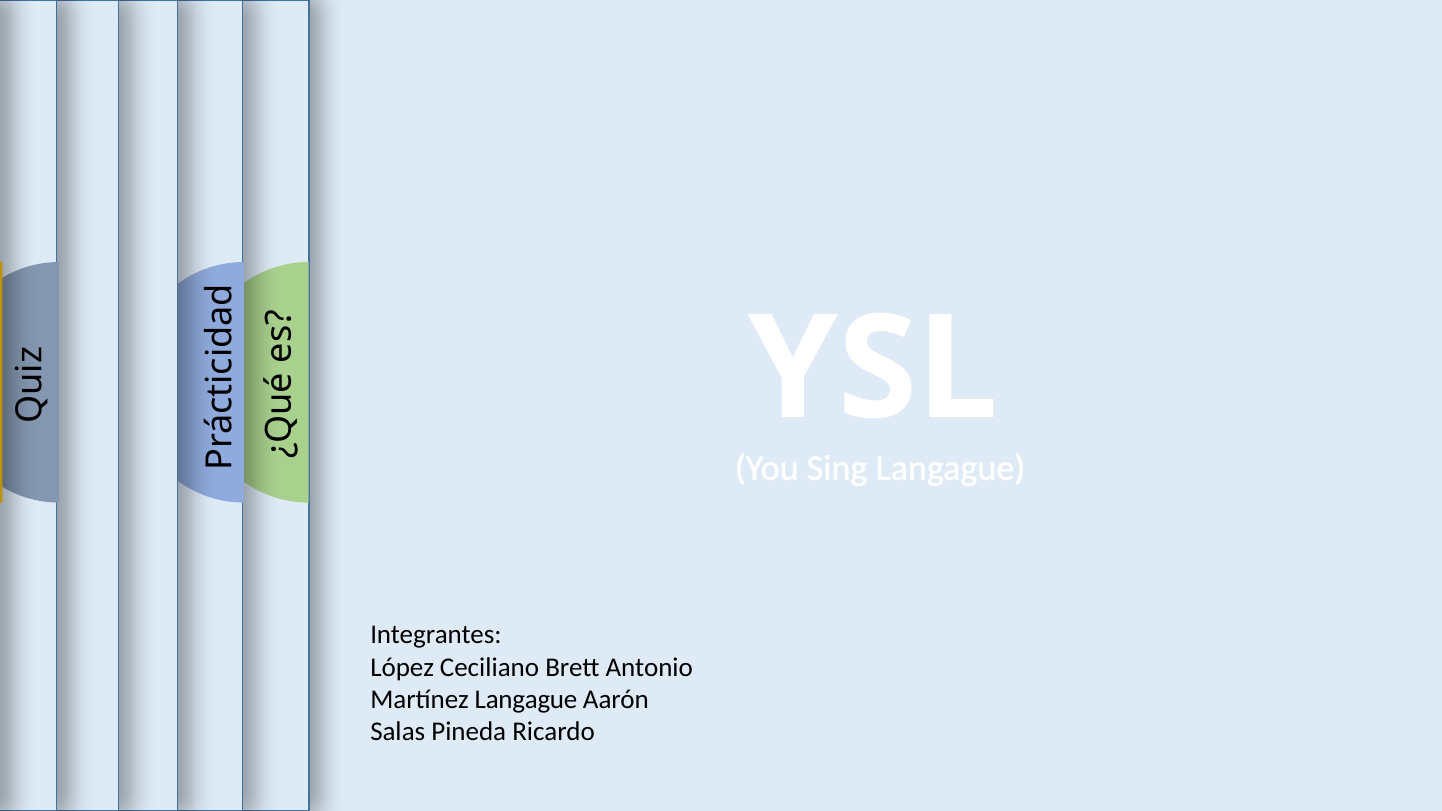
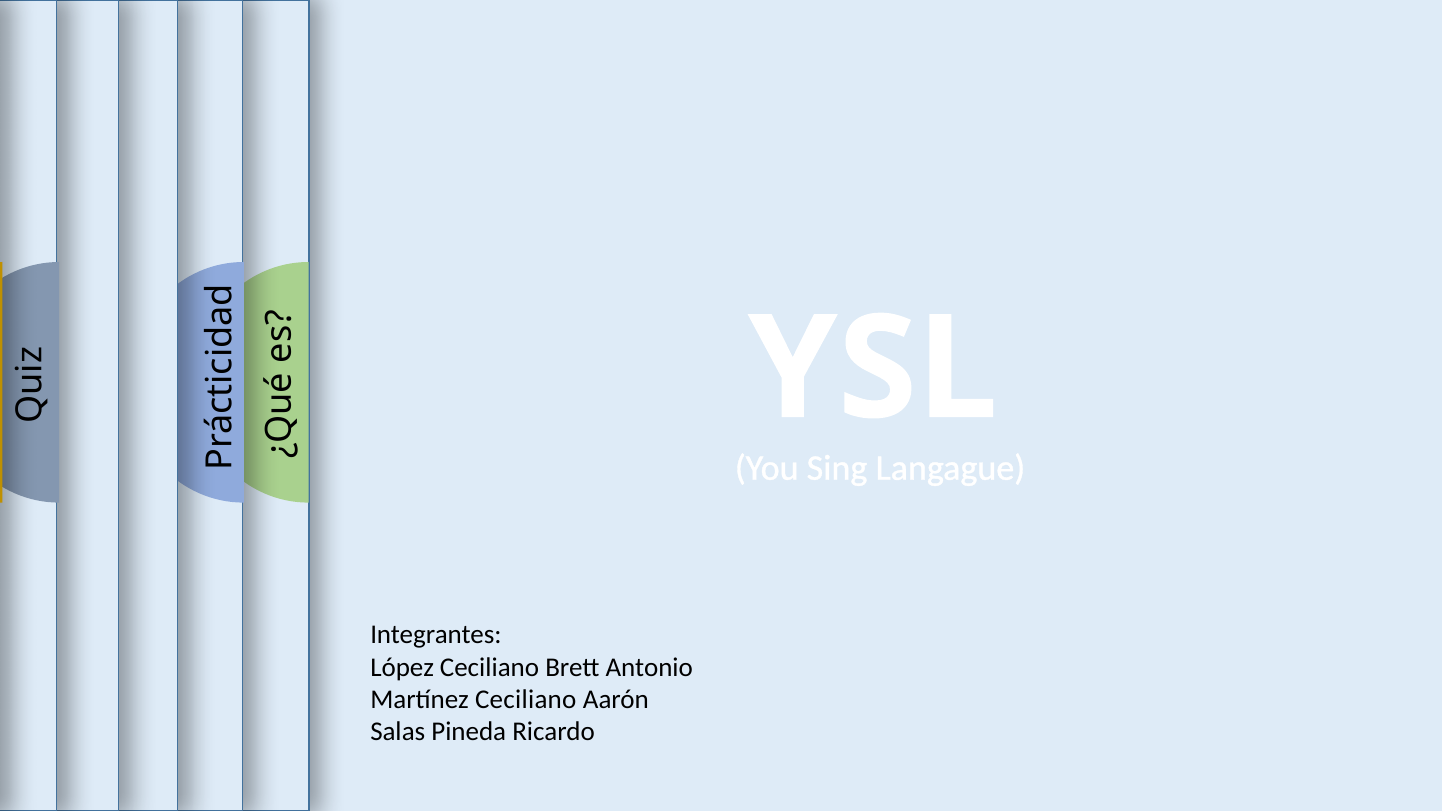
Martínez Langague: Langague -> Ceciliano
